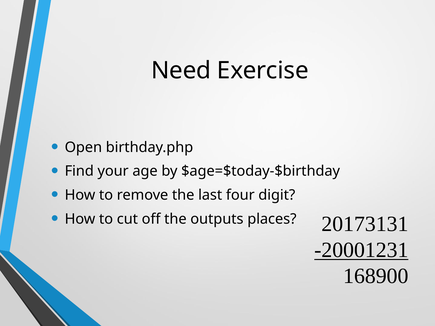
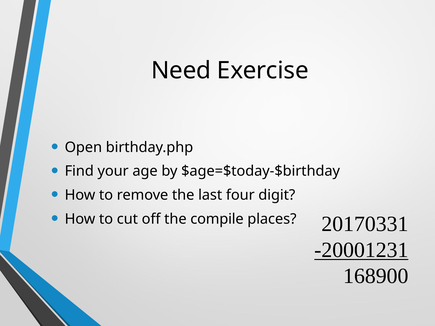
outputs: outputs -> compile
20173131: 20173131 -> 20170331
